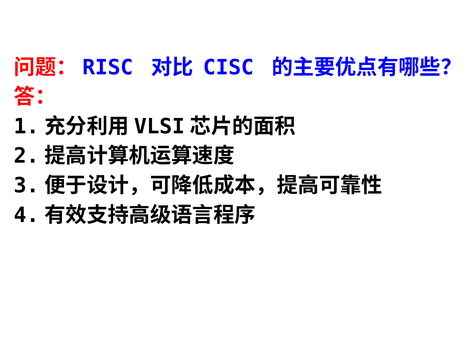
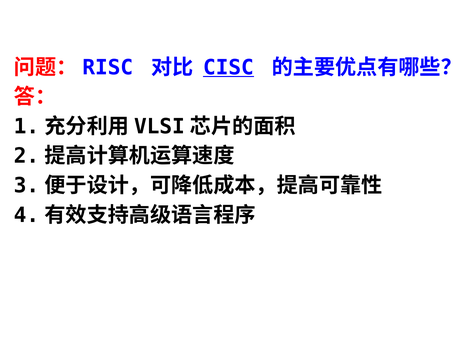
CISC underline: none -> present
